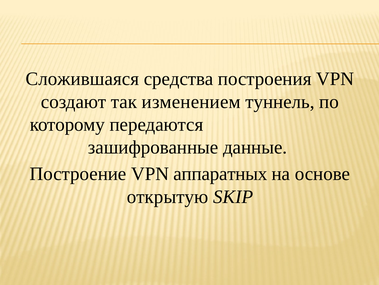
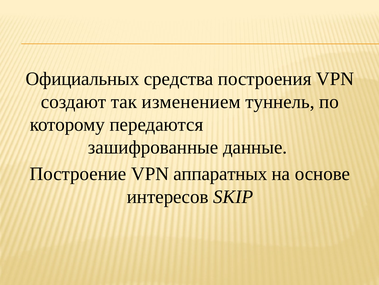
Сложившаяся: Сложившаяся -> Официальных
открытую: открытую -> интересов
